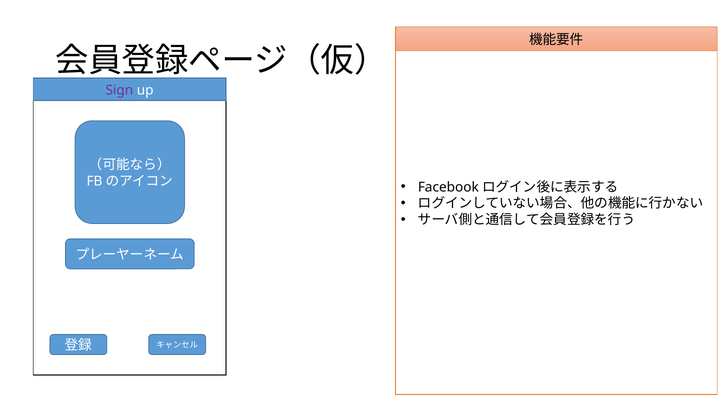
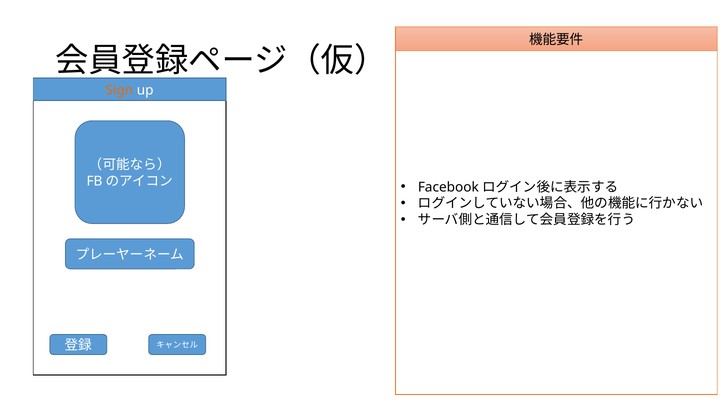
Sign colour: purple -> orange
